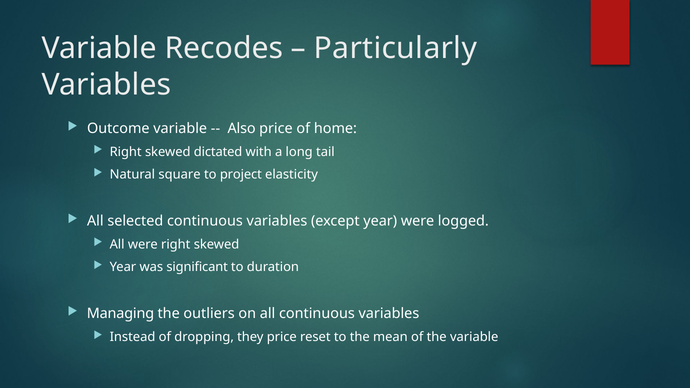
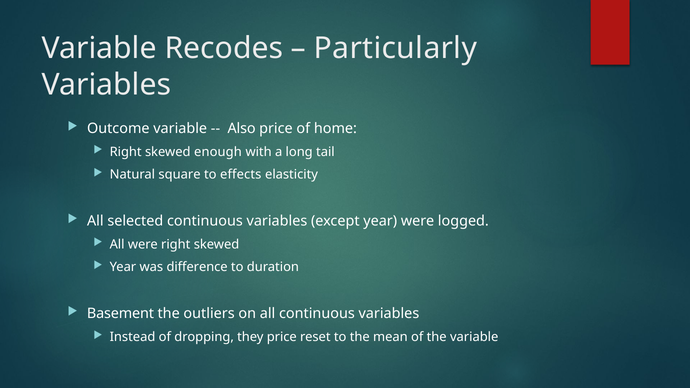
dictated: dictated -> enough
project: project -> effects
significant: significant -> difference
Managing: Managing -> Basement
